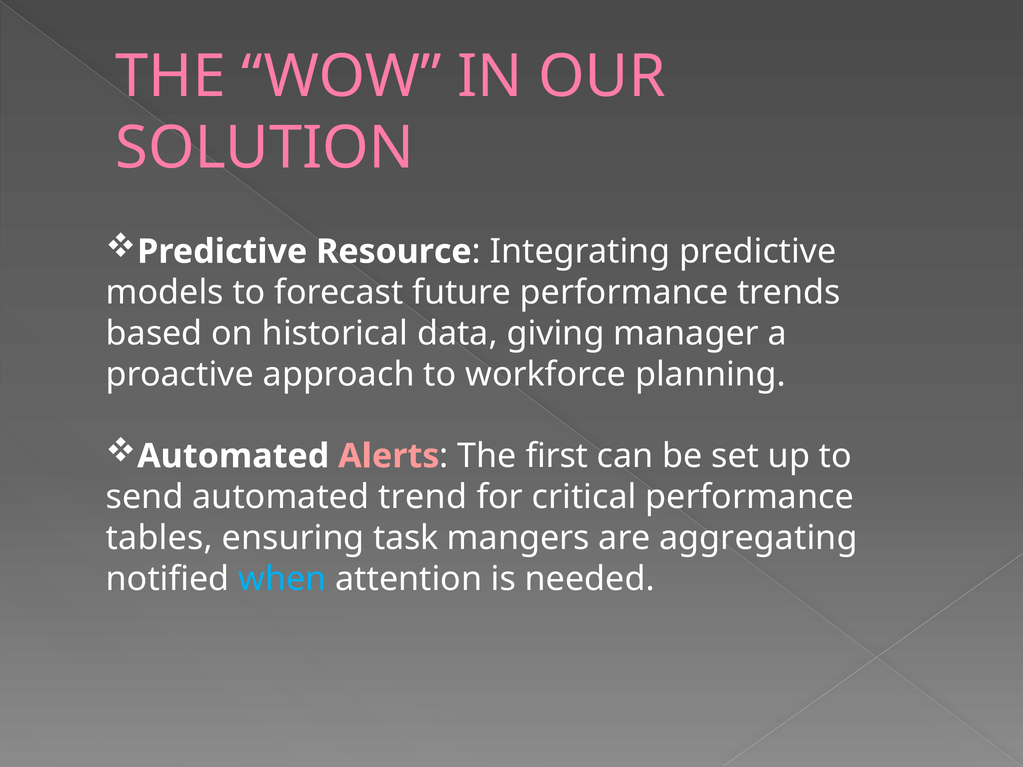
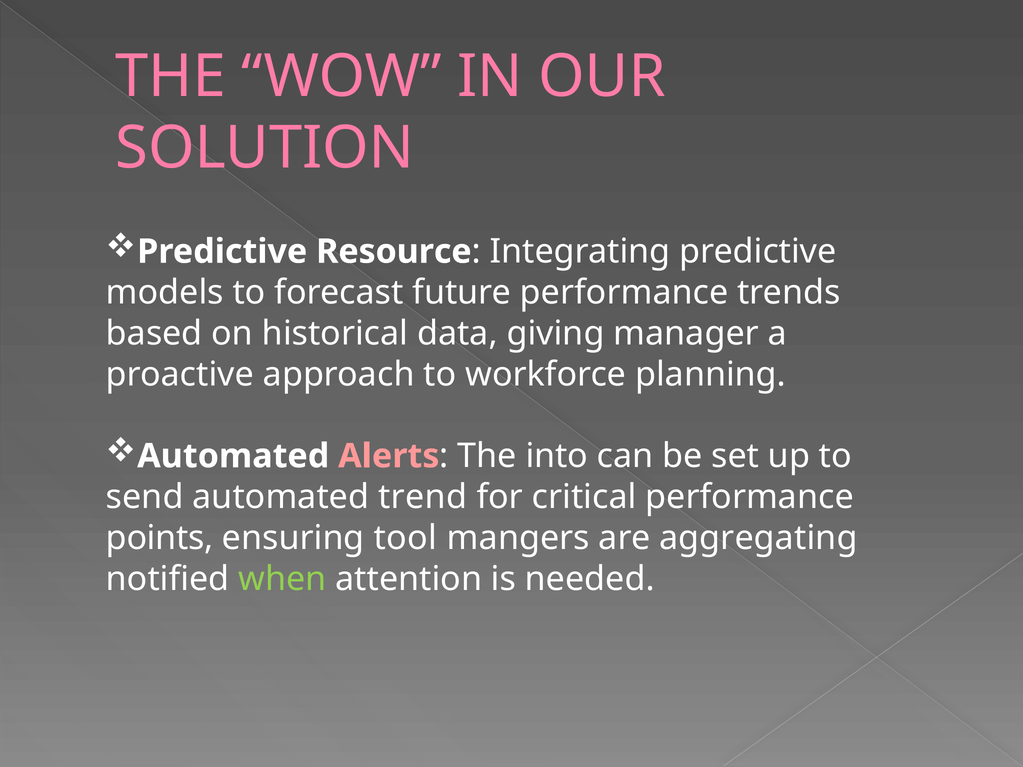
first: first -> into
tables: tables -> points
task: task -> tool
when colour: light blue -> light green
